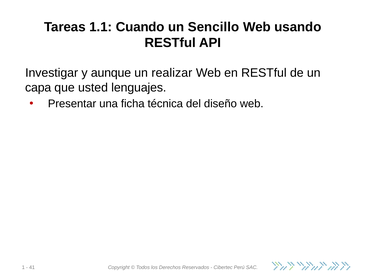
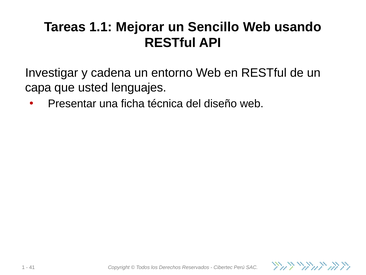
Cuando: Cuando -> Mejorar
aunque: aunque -> cadena
realizar: realizar -> entorno
